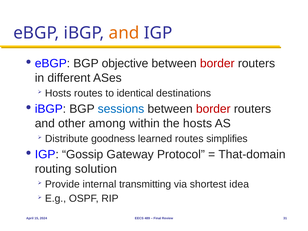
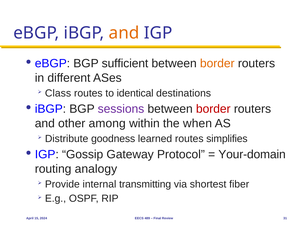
objective: objective -> sufficient
border at (217, 63) colour: red -> orange
Hosts at (58, 93): Hosts -> Class
sessions colour: blue -> purple
the hosts: hosts -> when
That-domain: That-domain -> Your-domain
solution: solution -> analogy
idea: idea -> fiber
